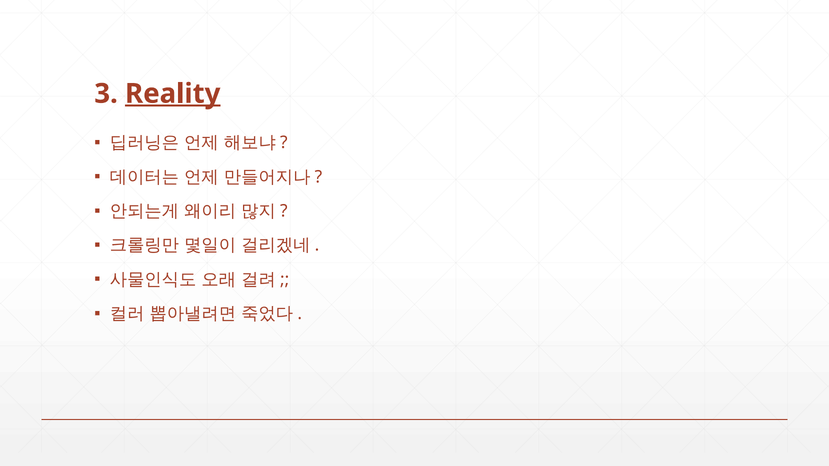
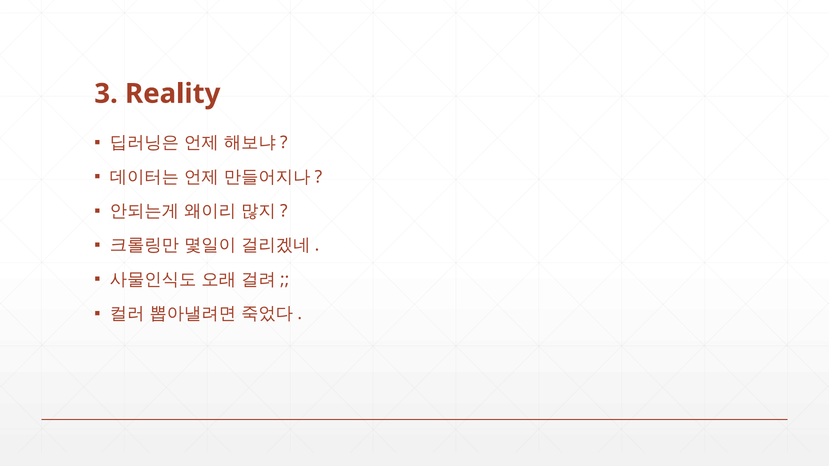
Reality underline: present -> none
